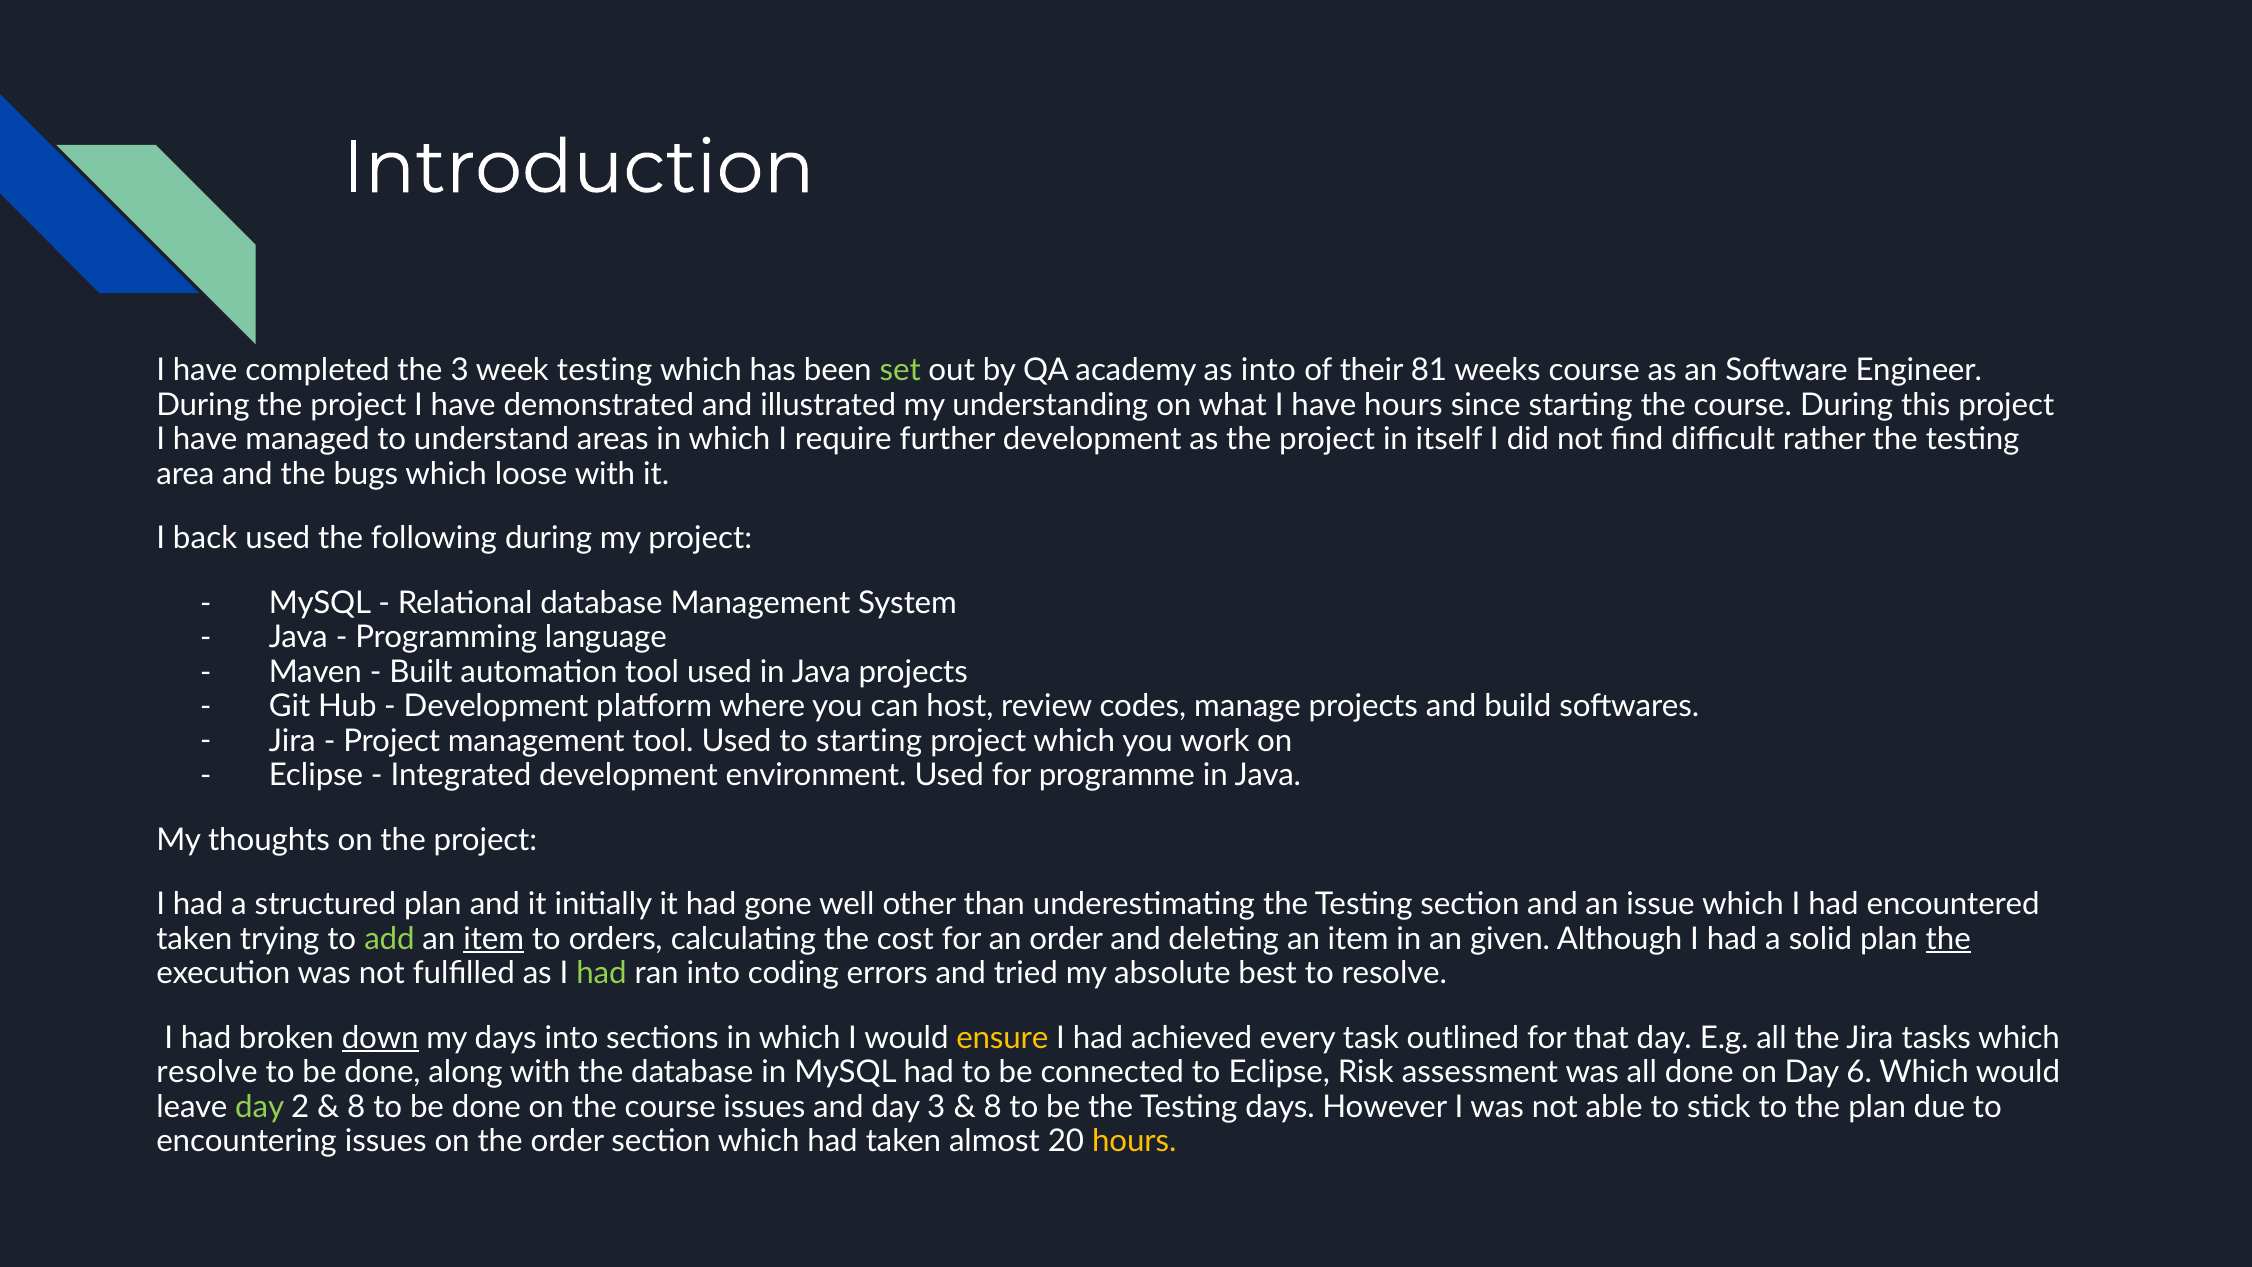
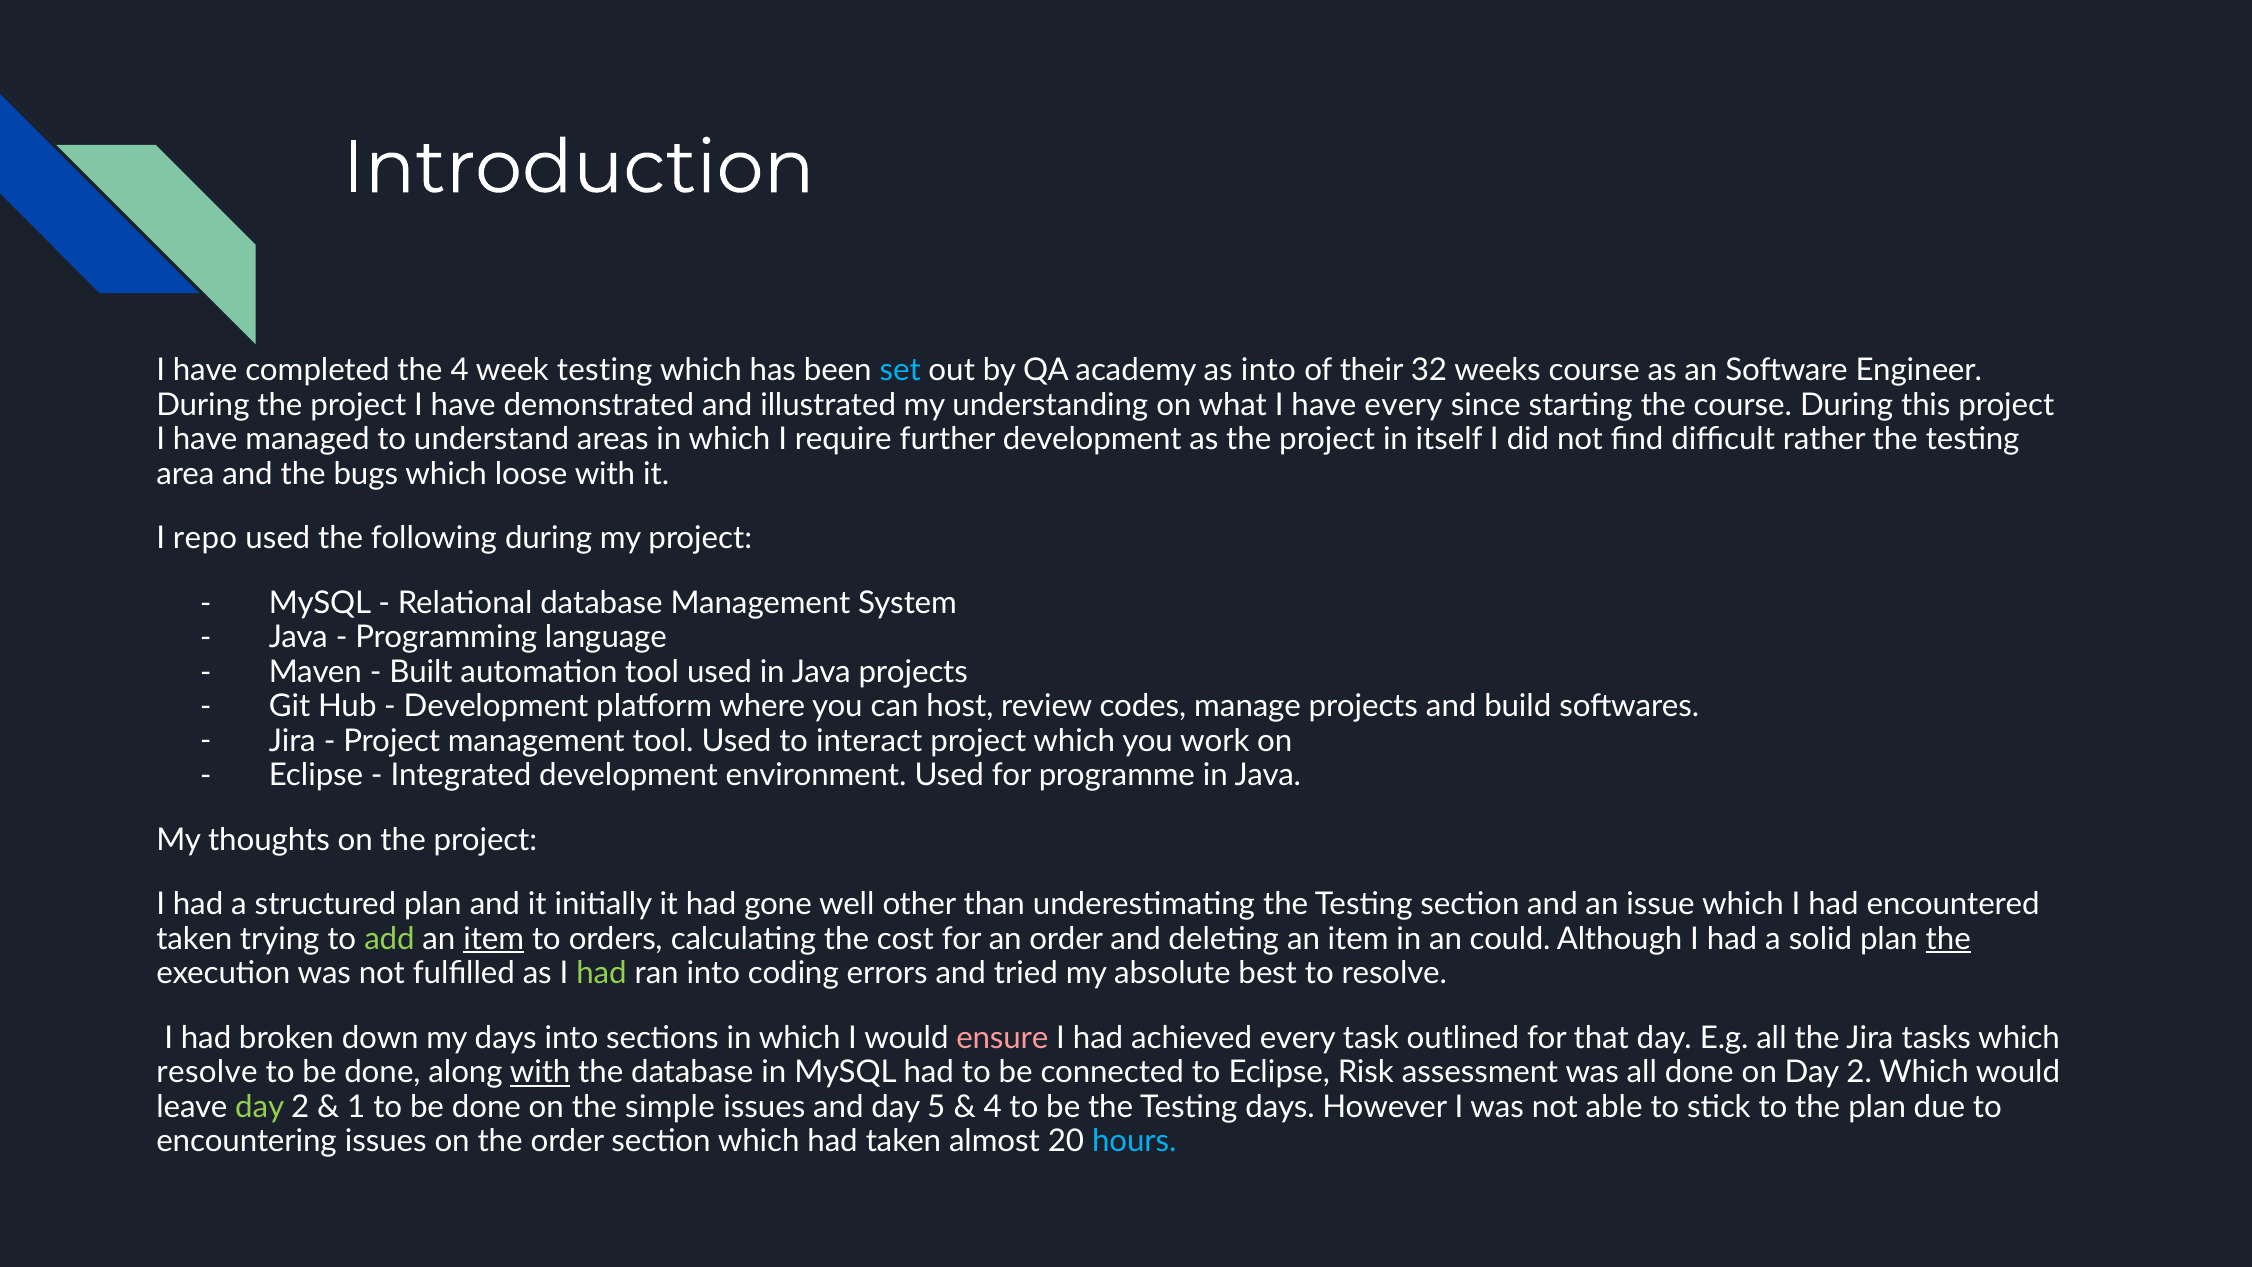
the 3: 3 -> 4
set colour: light green -> light blue
81: 81 -> 32
have hours: hours -> every
back: back -> repo
to starting: starting -> interact
given: given -> could
down underline: present -> none
ensure colour: yellow -> pink
with at (540, 1072) underline: none -> present
on Day 6: 6 -> 2
8 at (356, 1107): 8 -> 1
on the course: course -> simple
day 3: 3 -> 5
8 at (993, 1107): 8 -> 4
hours at (1134, 1141) colour: yellow -> light blue
